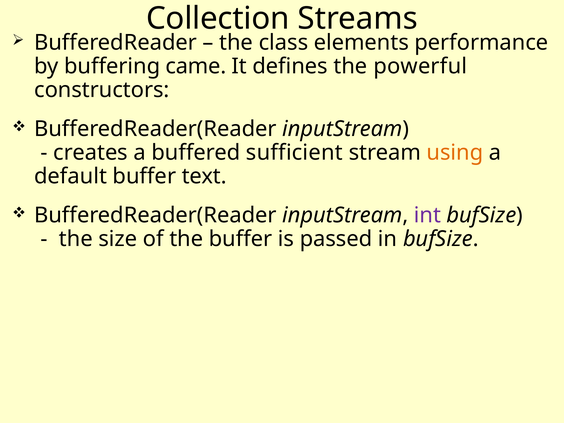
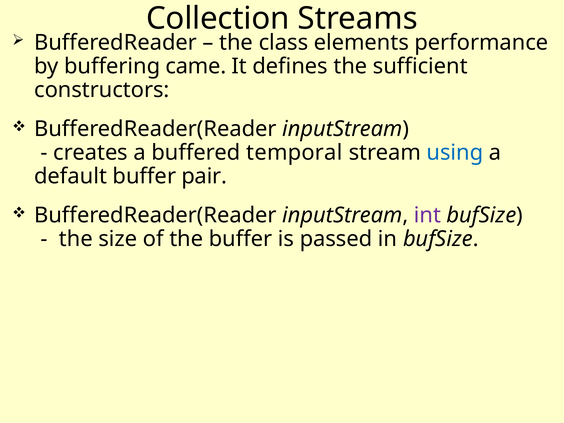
powerful: powerful -> sufficient
sufficient: sufficient -> temporal
using colour: orange -> blue
text: text -> pair
